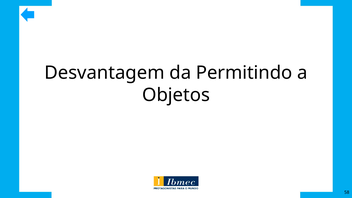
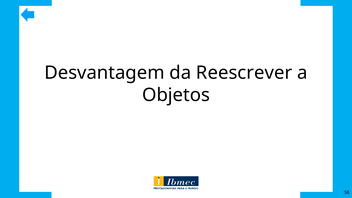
Permitindo: Permitindo -> Reescrever
